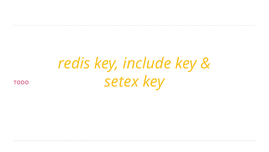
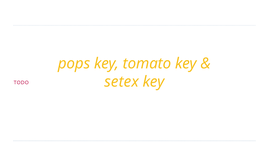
redis: redis -> pops
include: include -> tomato
